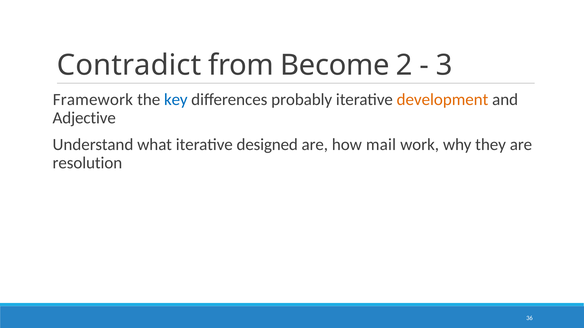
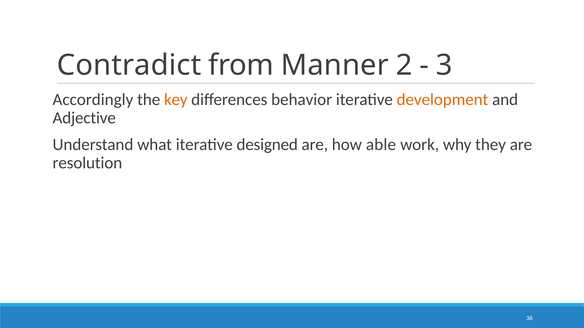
Become: Become -> Manner
Framework: Framework -> Accordingly
key colour: blue -> orange
probably: probably -> behavior
mail: mail -> able
